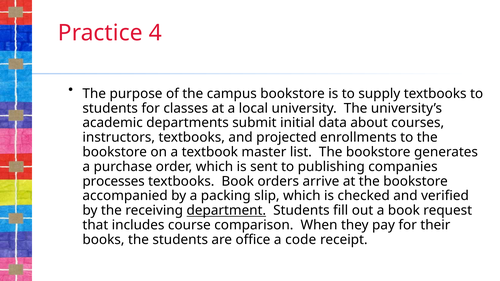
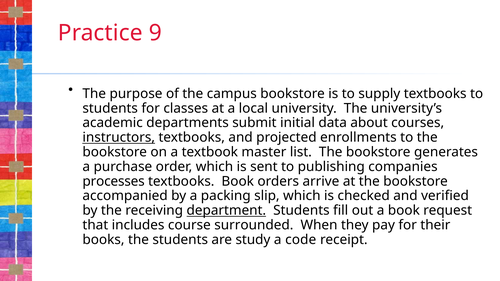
4: 4 -> 9
instructors underline: none -> present
comparison: comparison -> surrounded
office: office -> study
